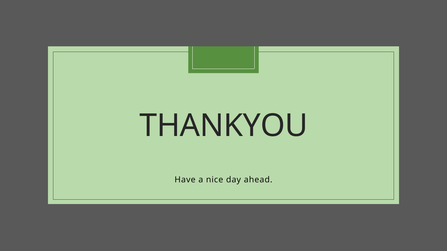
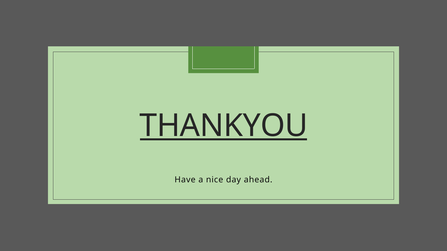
THANKYOU underline: none -> present
